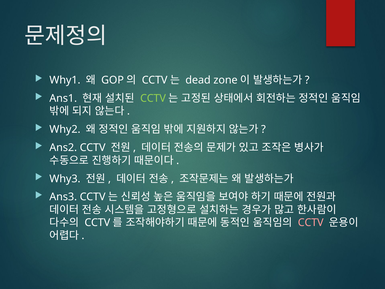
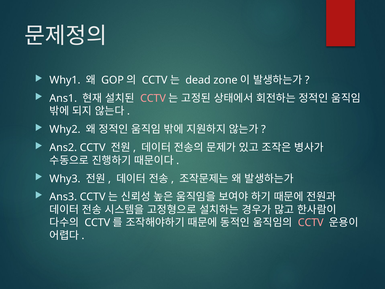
CCTV at (153, 98) colour: light green -> pink
